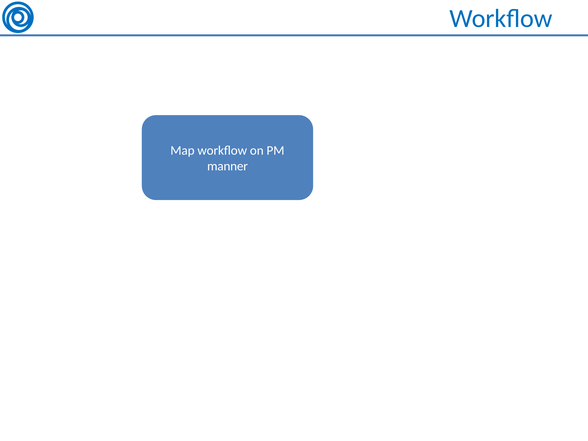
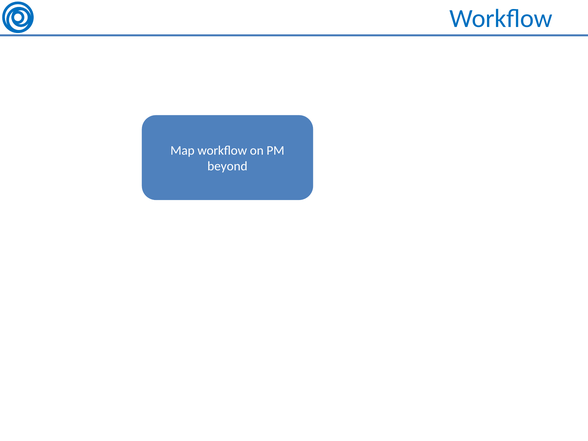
manner: manner -> beyond
